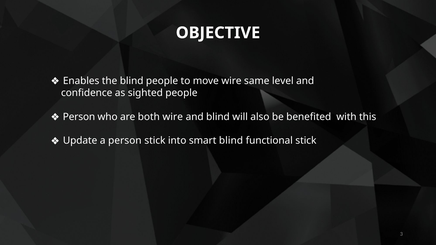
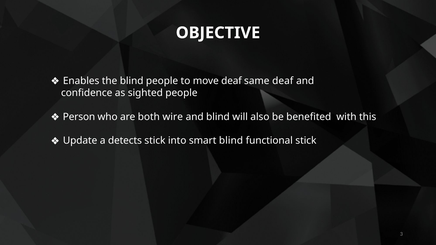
move wire: wire -> deaf
same level: level -> deaf
a person: person -> detects
